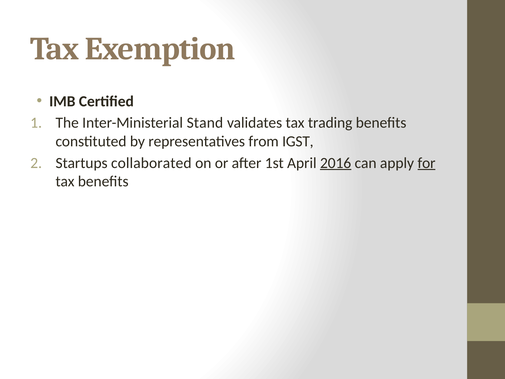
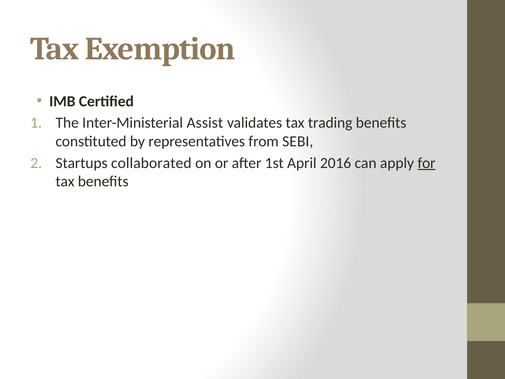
Stand: Stand -> Assist
IGST: IGST -> SEBI
2016 underline: present -> none
